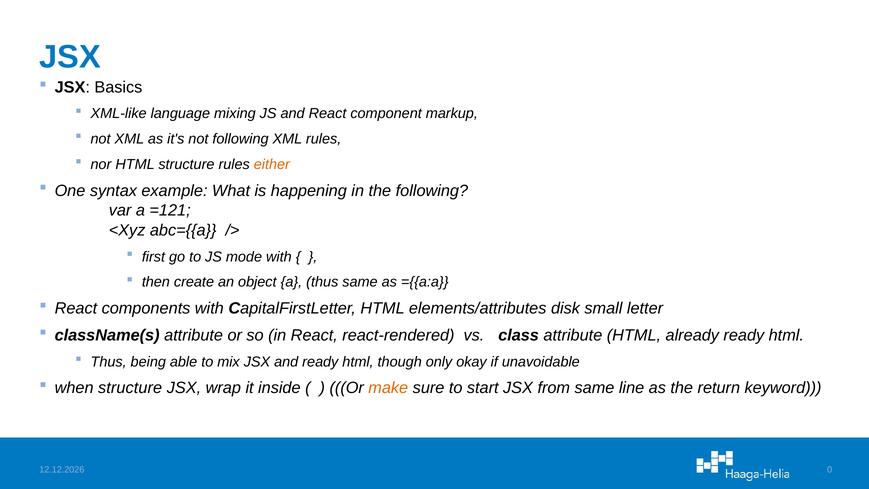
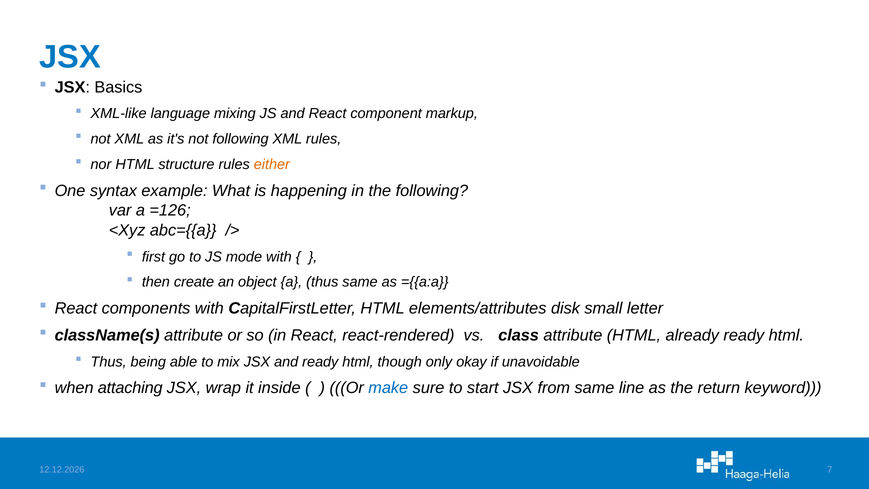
=121: =121 -> =126
when structure: structure -> attaching
make colour: orange -> blue
0: 0 -> 7
